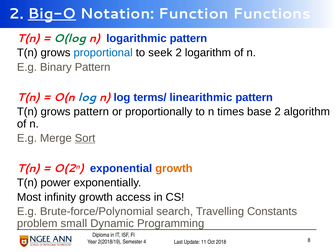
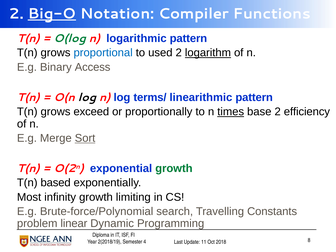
Function: Function -> Compiler
seek: seek -> used
logarithm underline: none -> present
Binary Pattern: Pattern -> Access
log at (87, 97) colour: blue -> black
grows pattern: pattern -> exceed
times underline: none -> present
algorithm: algorithm -> efficiency
growth at (174, 168) colour: orange -> green
power: power -> based
access: access -> limiting
small: small -> linear
